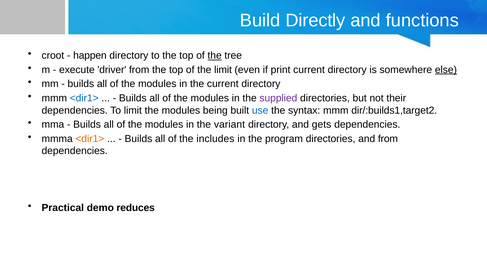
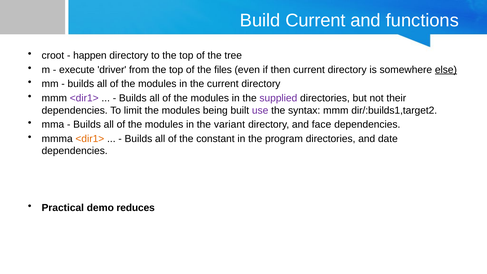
Build Directly: Directly -> Current
the at (215, 56) underline: present -> none
the limit: limit -> files
print: print -> then
<dir1> at (84, 98) colour: blue -> purple
use colour: blue -> purple
gets: gets -> face
includes: includes -> constant
and from: from -> date
